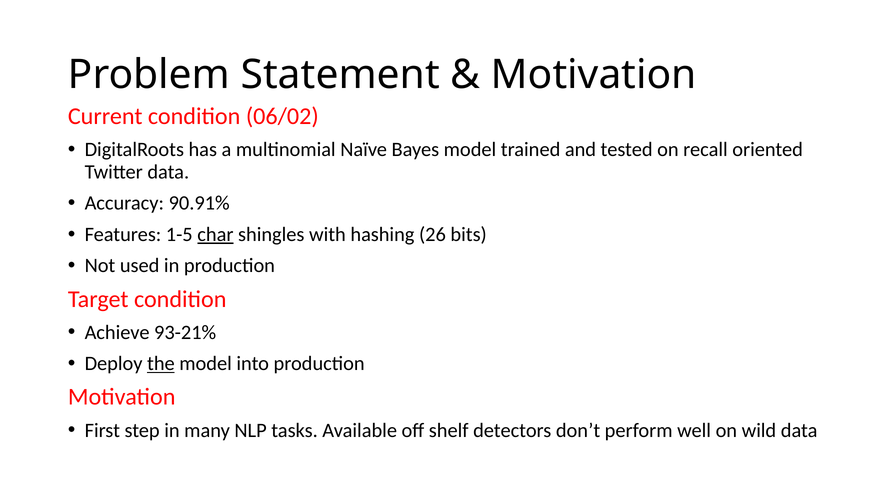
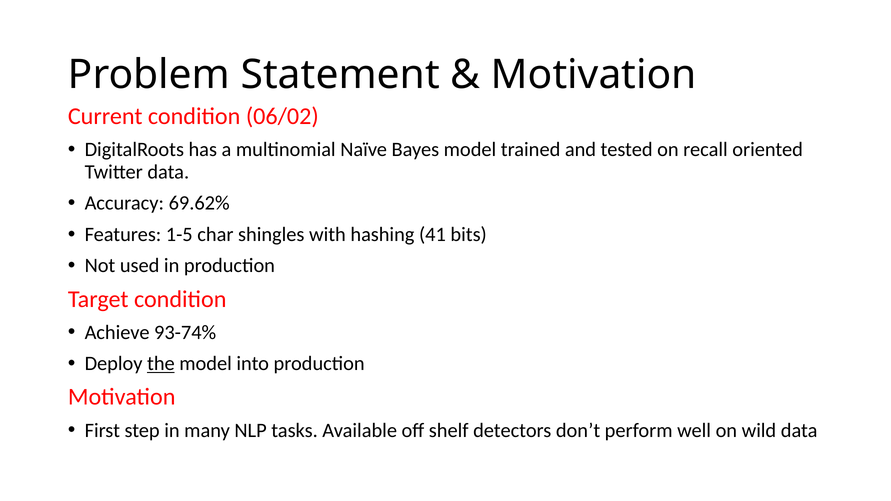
90.91%: 90.91% -> 69.62%
char underline: present -> none
26: 26 -> 41
93-21%: 93-21% -> 93-74%
